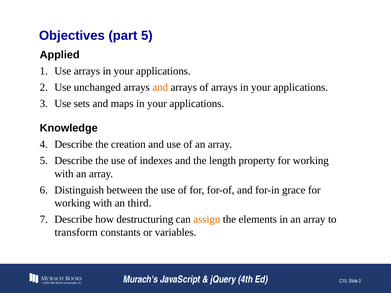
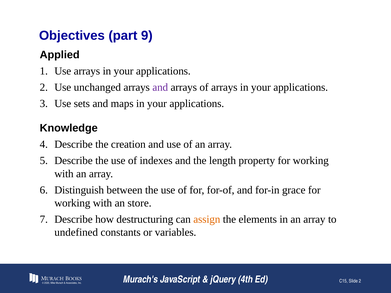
part 5: 5 -> 9
and at (160, 87) colour: orange -> purple
third: third -> store
transform: transform -> undefined
